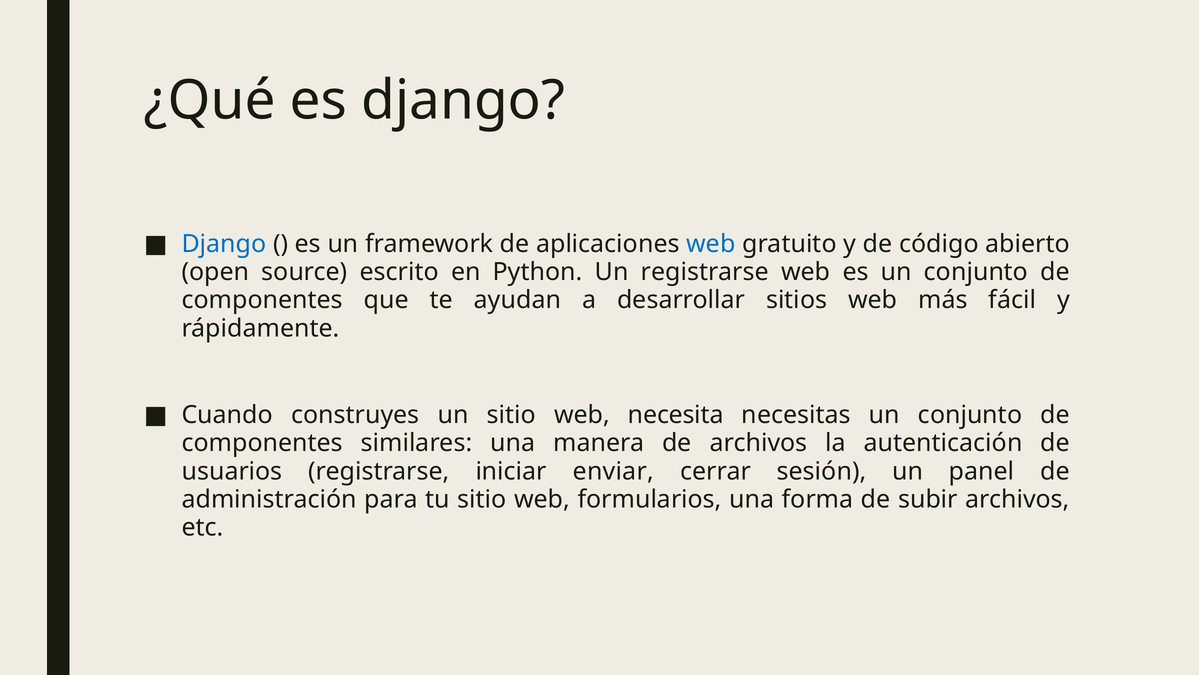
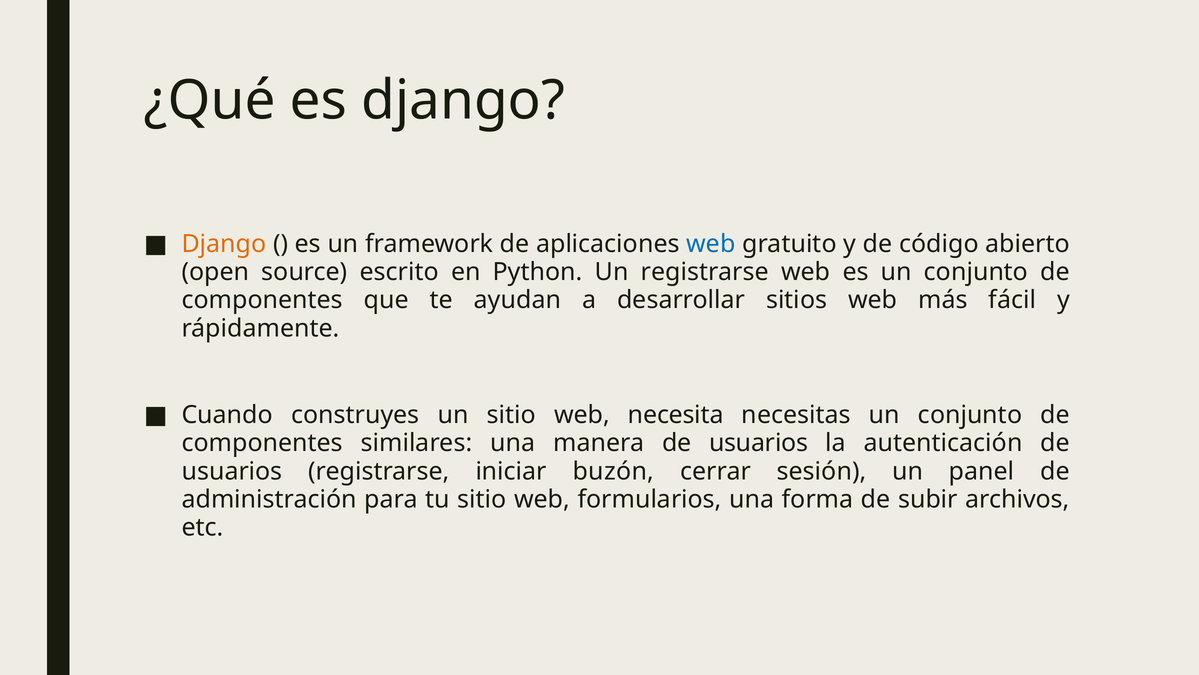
Django at (224, 244) colour: blue -> orange
manera de archivos: archivos -> usuarios
enviar: enviar -> buzón
